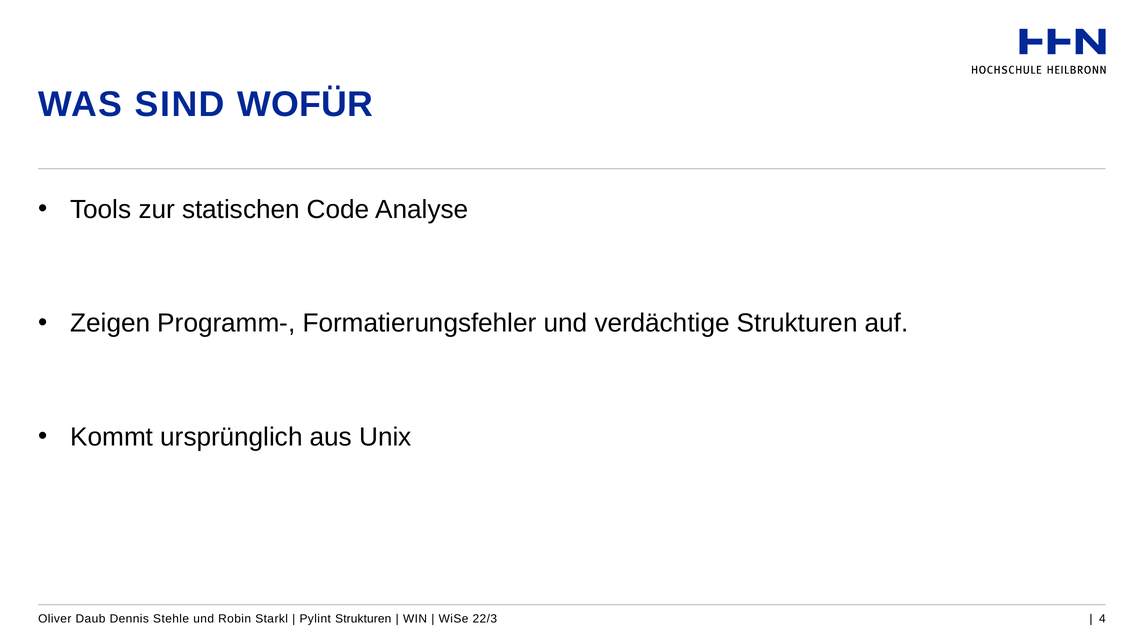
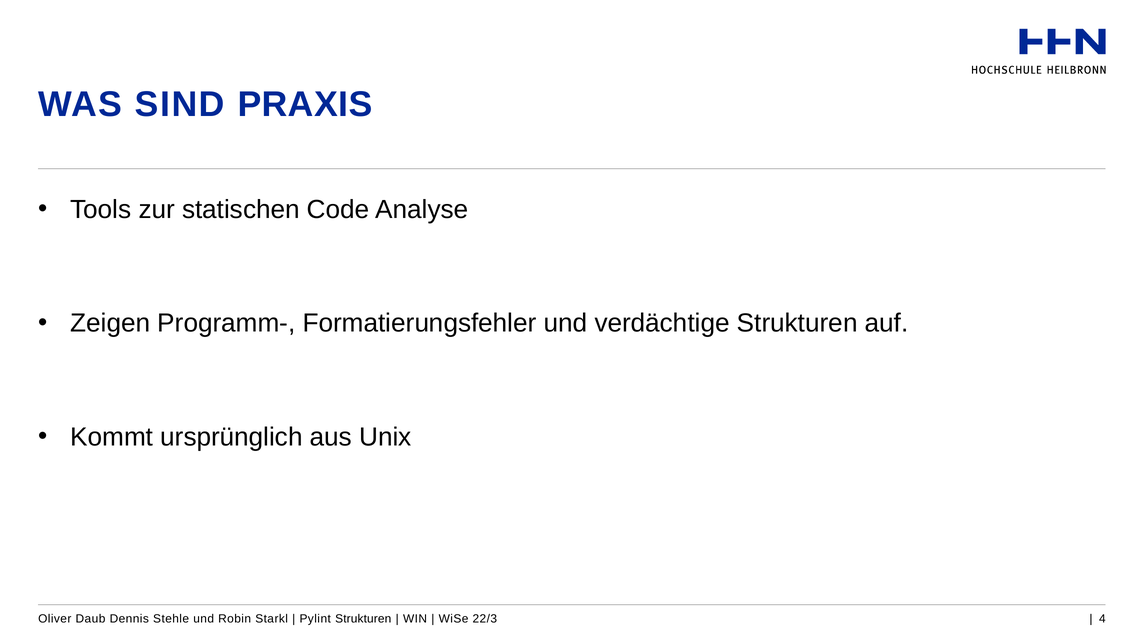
WOFÜR: WOFÜR -> PRAXIS
